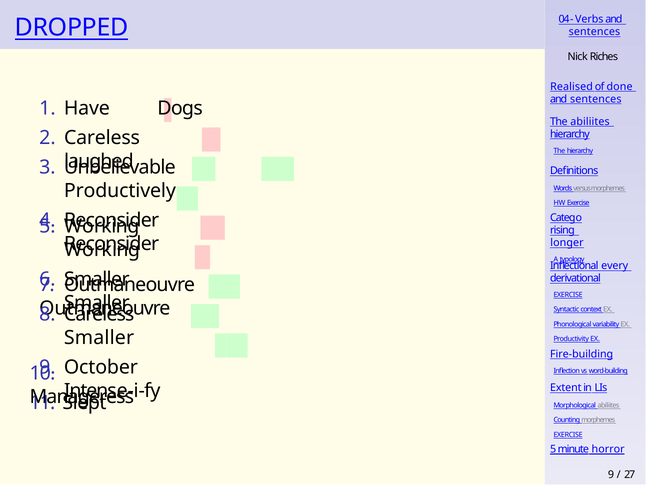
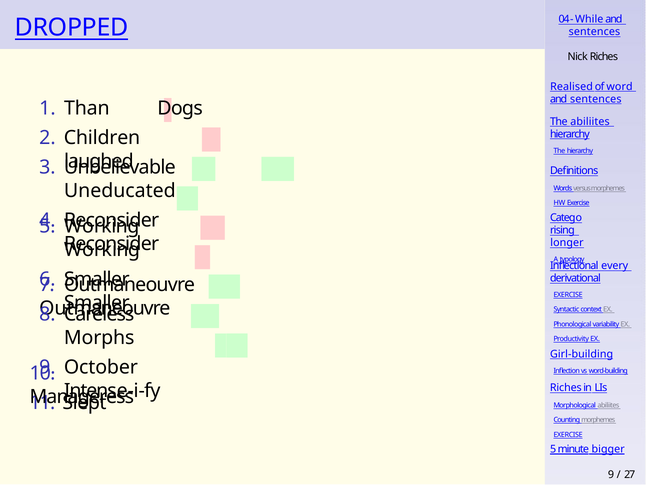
Verbs: Verbs -> While
done: done -> word
Have: Have -> Than
Careless at (102, 138): Careless -> Children
Productively: Productively -> Uneducated
Smaller at (99, 338): Smaller -> Morphs
Fire-building: Fire-building -> Girl-building
Extent at (566, 388): Extent -> Riches
horror: horror -> bigger
